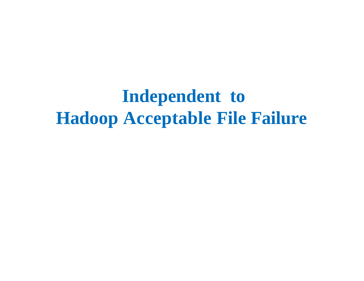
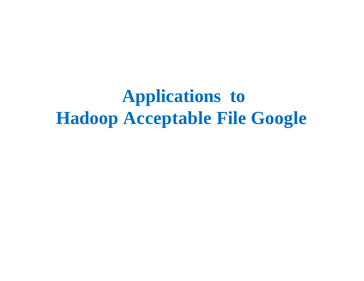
Independent: Independent -> Applications
Failure: Failure -> Google
